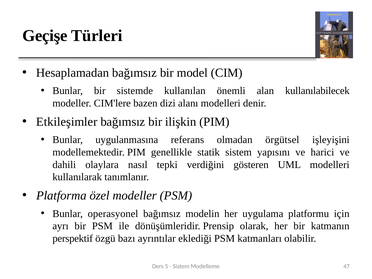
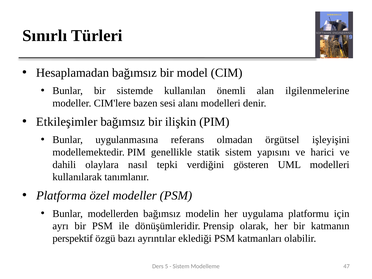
Geçişe: Geçişe -> Sınırlı
kullanılabilecek: kullanılabilecek -> ilgilenmelerine
dizi: dizi -> sesi
operasyonel: operasyonel -> modellerden
